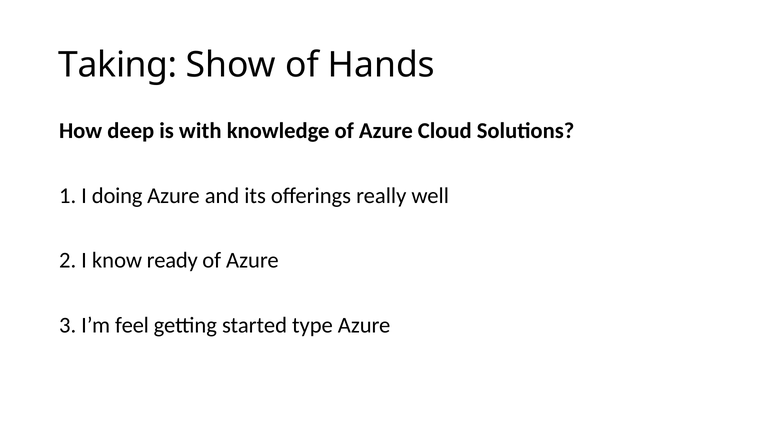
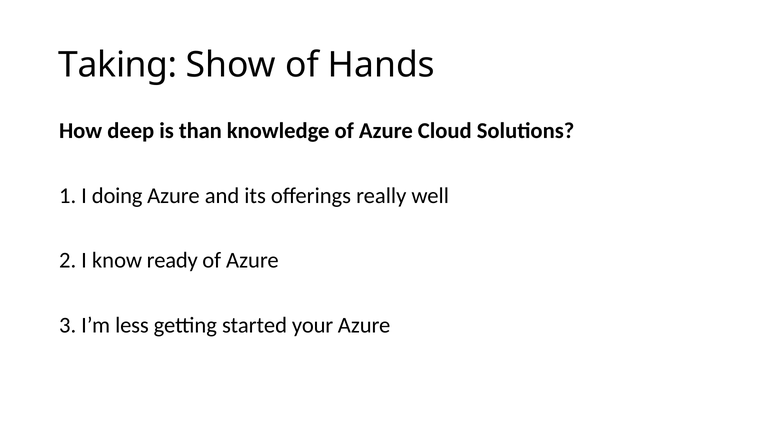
with: with -> than
feel: feel -> less
type: type -> your
